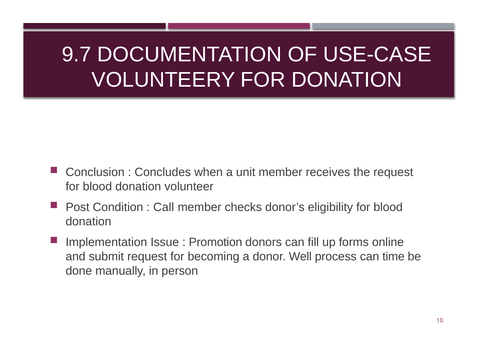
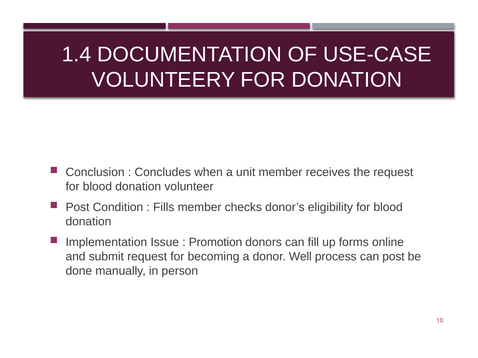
9.7: 9.7 -> 1.4
Call: Call -> Fills
can time: time -> post
